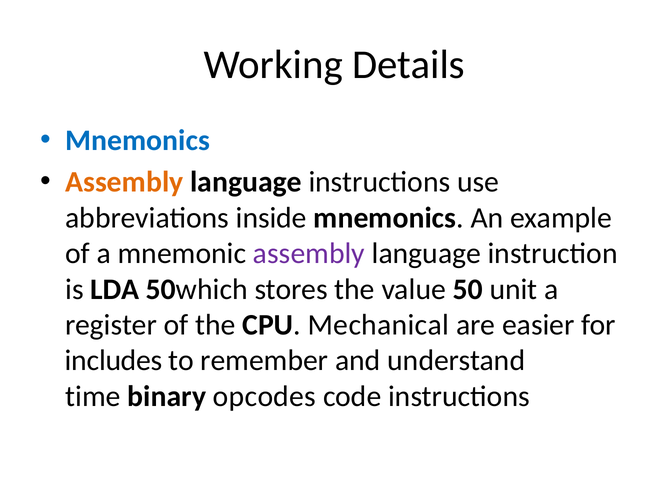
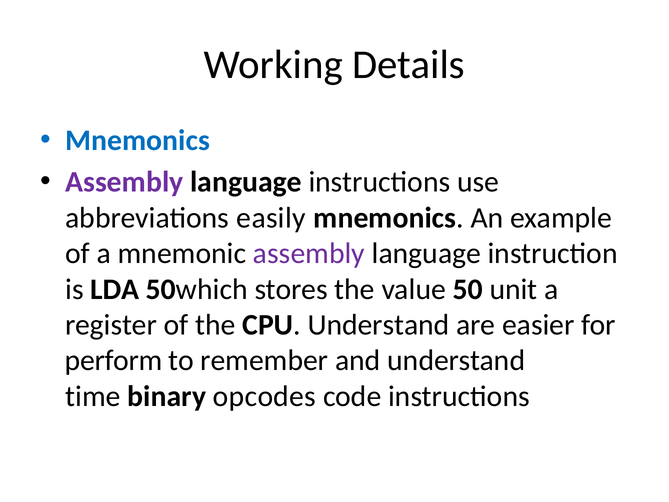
Assembly at (124, 182) colour: orange -> purple
inside: inside -> easily
CPU Mechanical: Mechanical -> Understand
includes: includes -> perform
